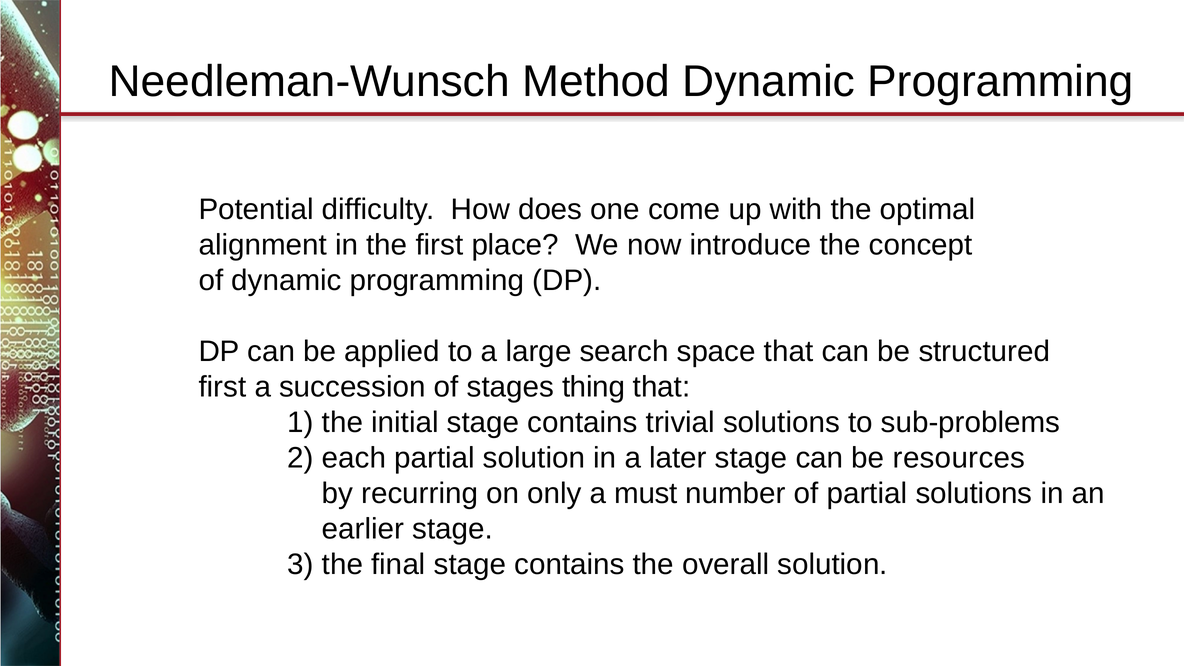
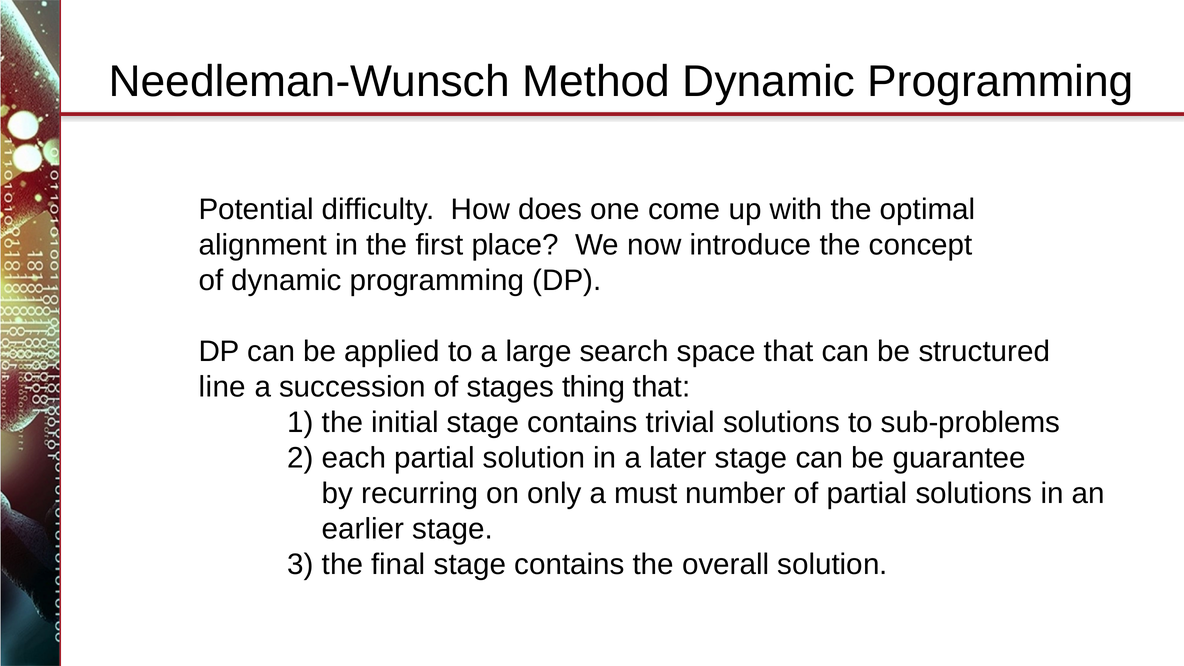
first at (222, 387): first -> line
resources: resources -> guarantee
